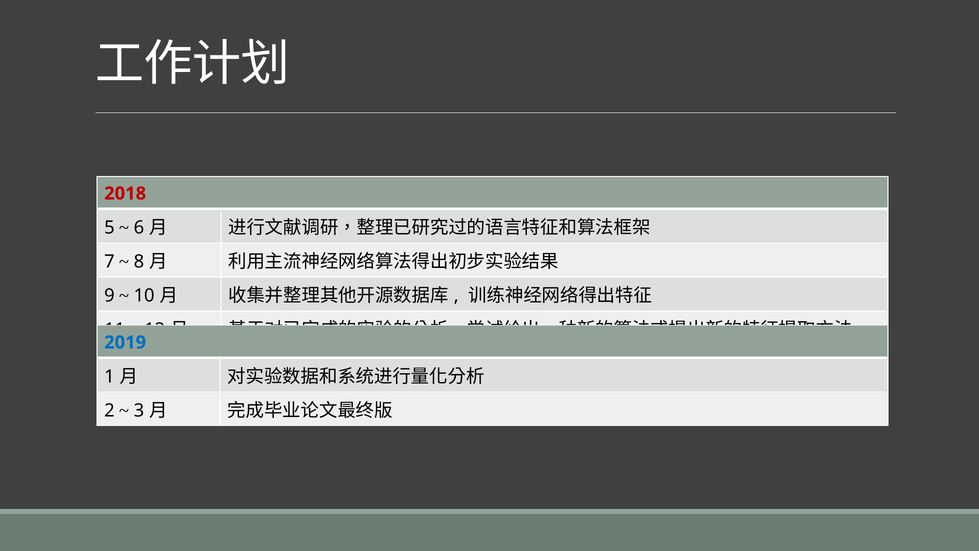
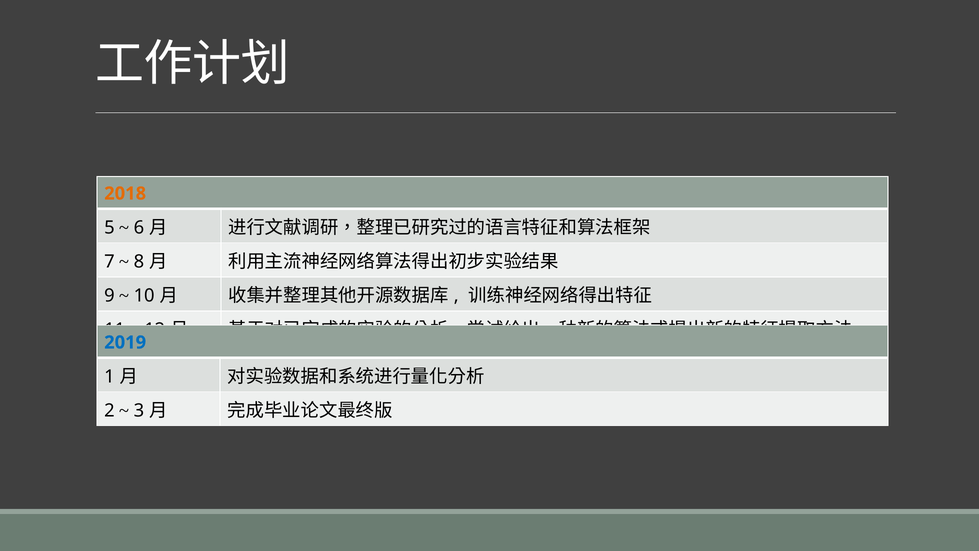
2018 colour: red -> orange
